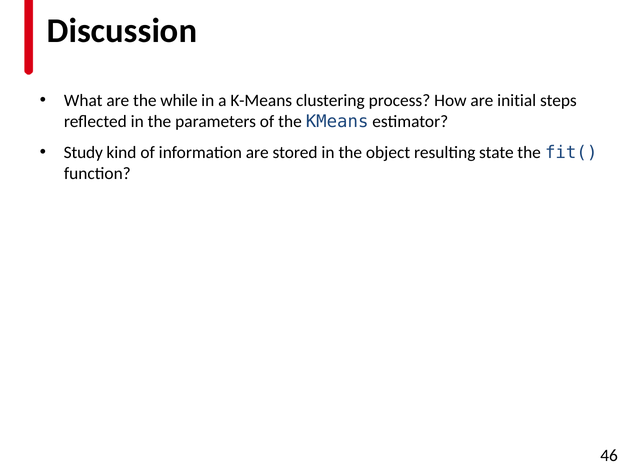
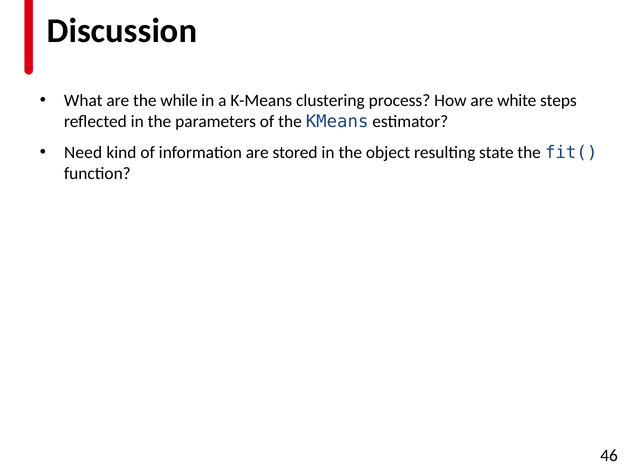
initial: initial -> white
Study: Study -> Need
